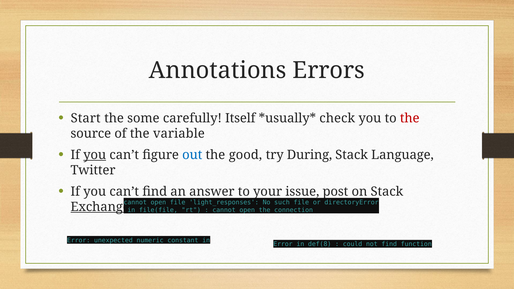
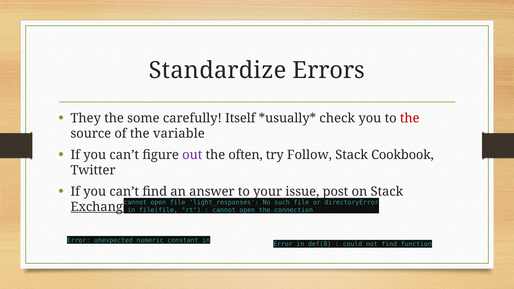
Annotations: Annotations -> Standardize
Start: Start -> They
you at (95, 155) underline: present -> none
out colour: blue -> purple
good: good -> often
During: During -> Follow
Language: Language -> Cookbook
